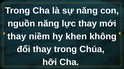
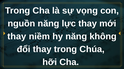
sự năng: năng -> vọng
hy khen: khen -> năng
